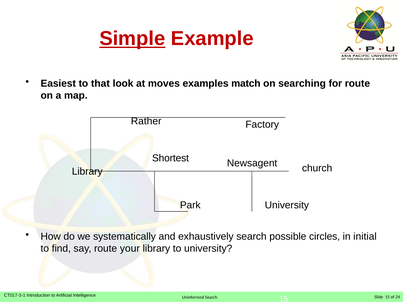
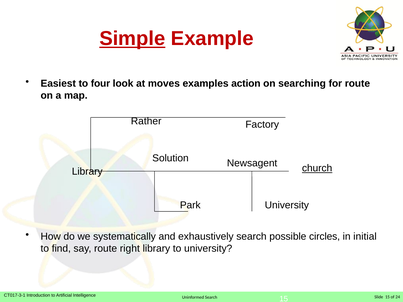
that: that -> four
match: match -> action
Shortest: Shortest -> Solution
church underline: none -> present
your: your -> right
